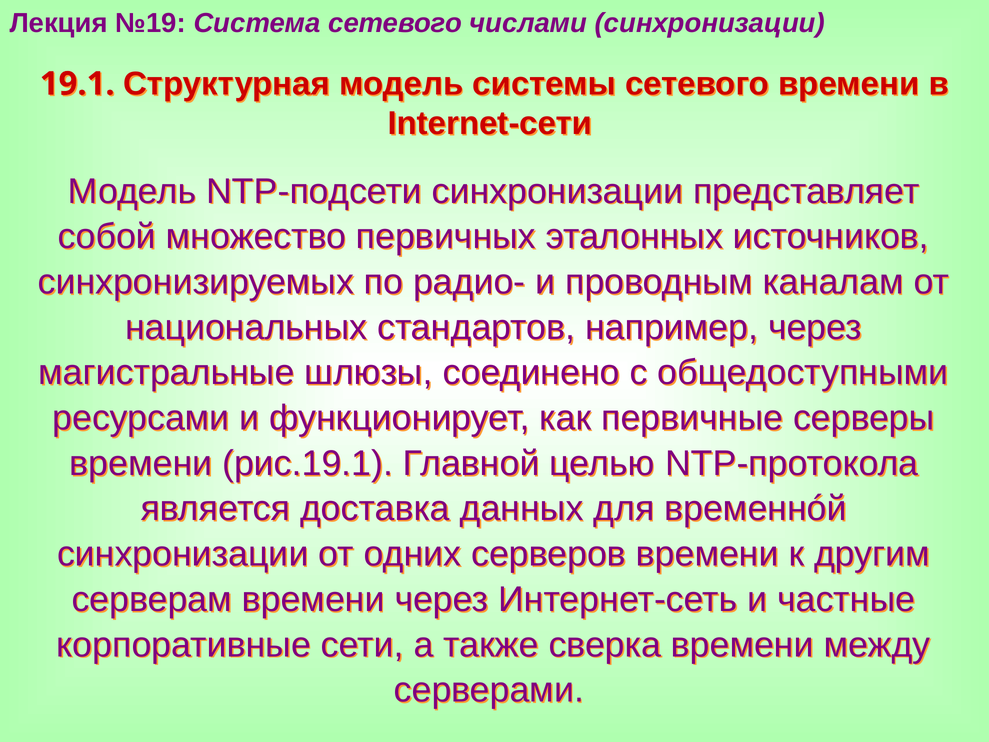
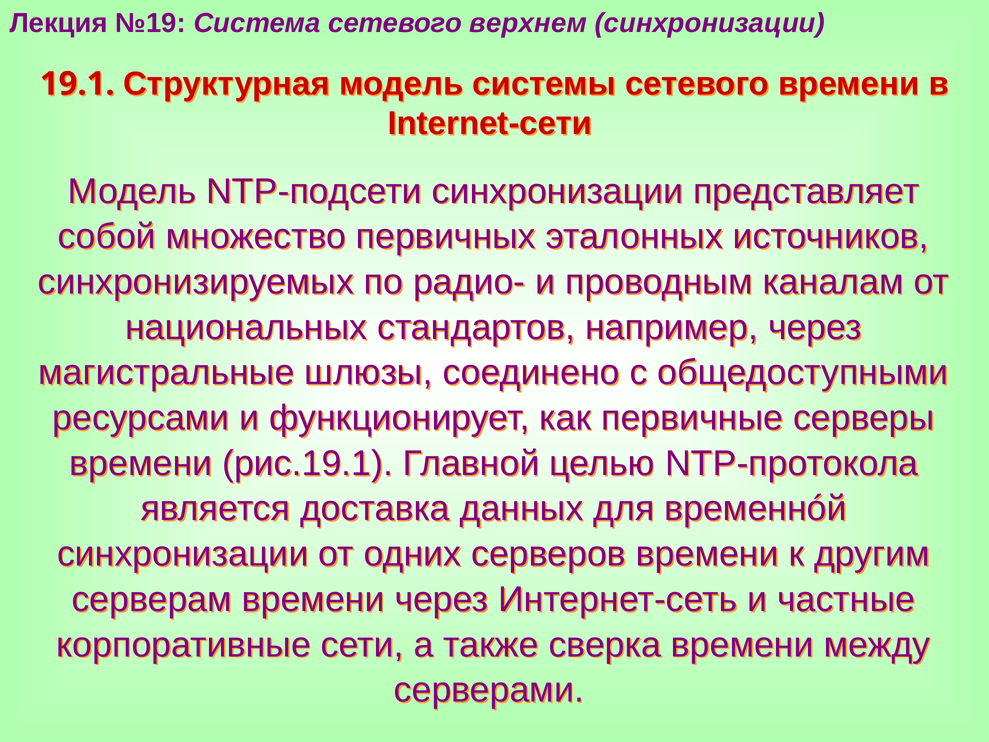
числами: числами -> верхнем
